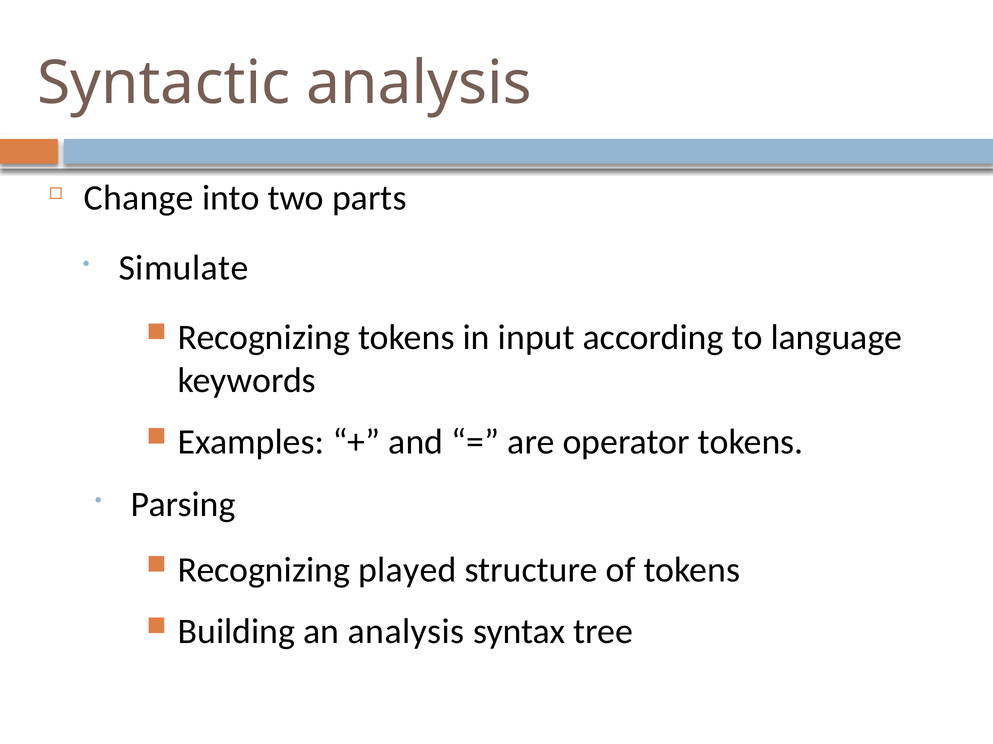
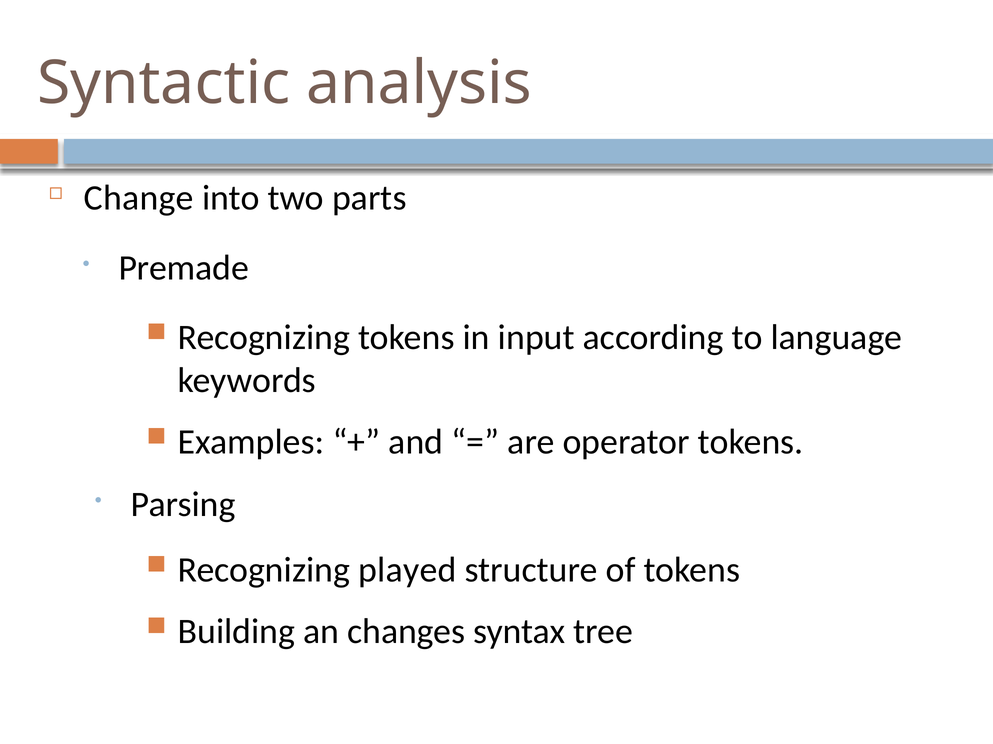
Simulate: Simulate -> Premade
an analysis: analysis -> changes
